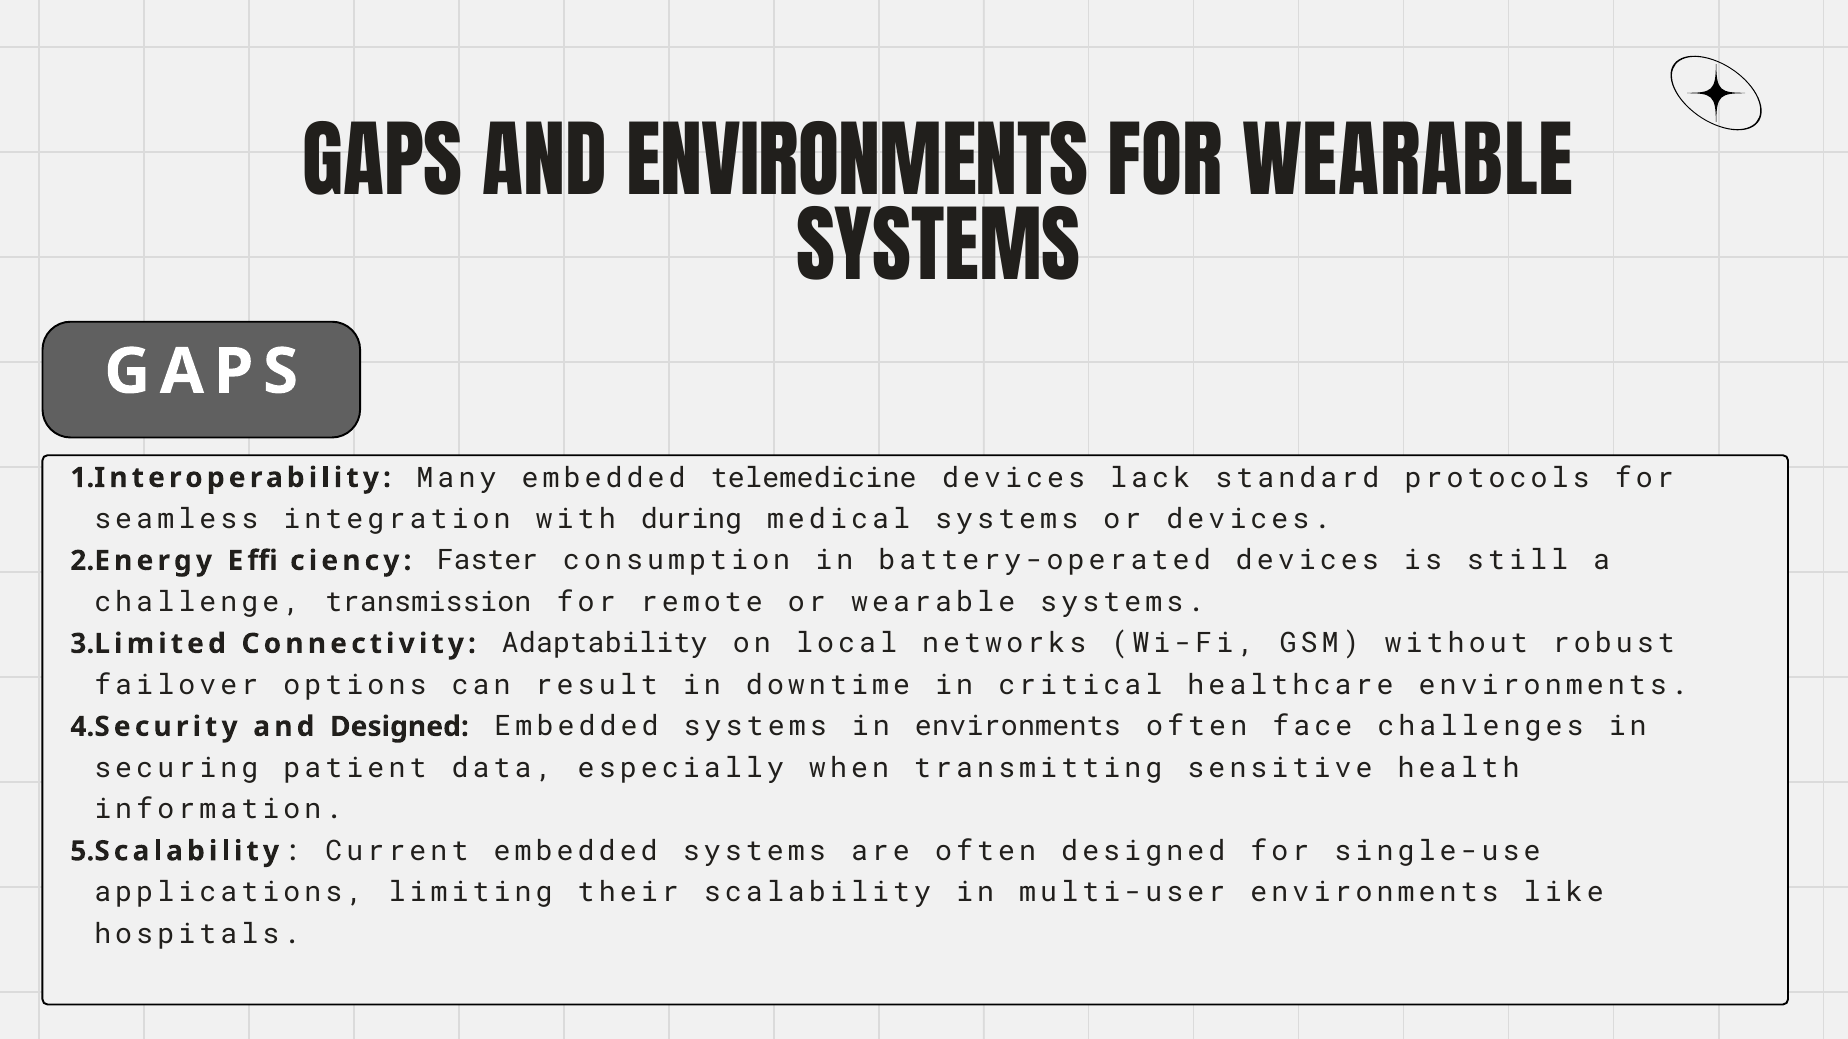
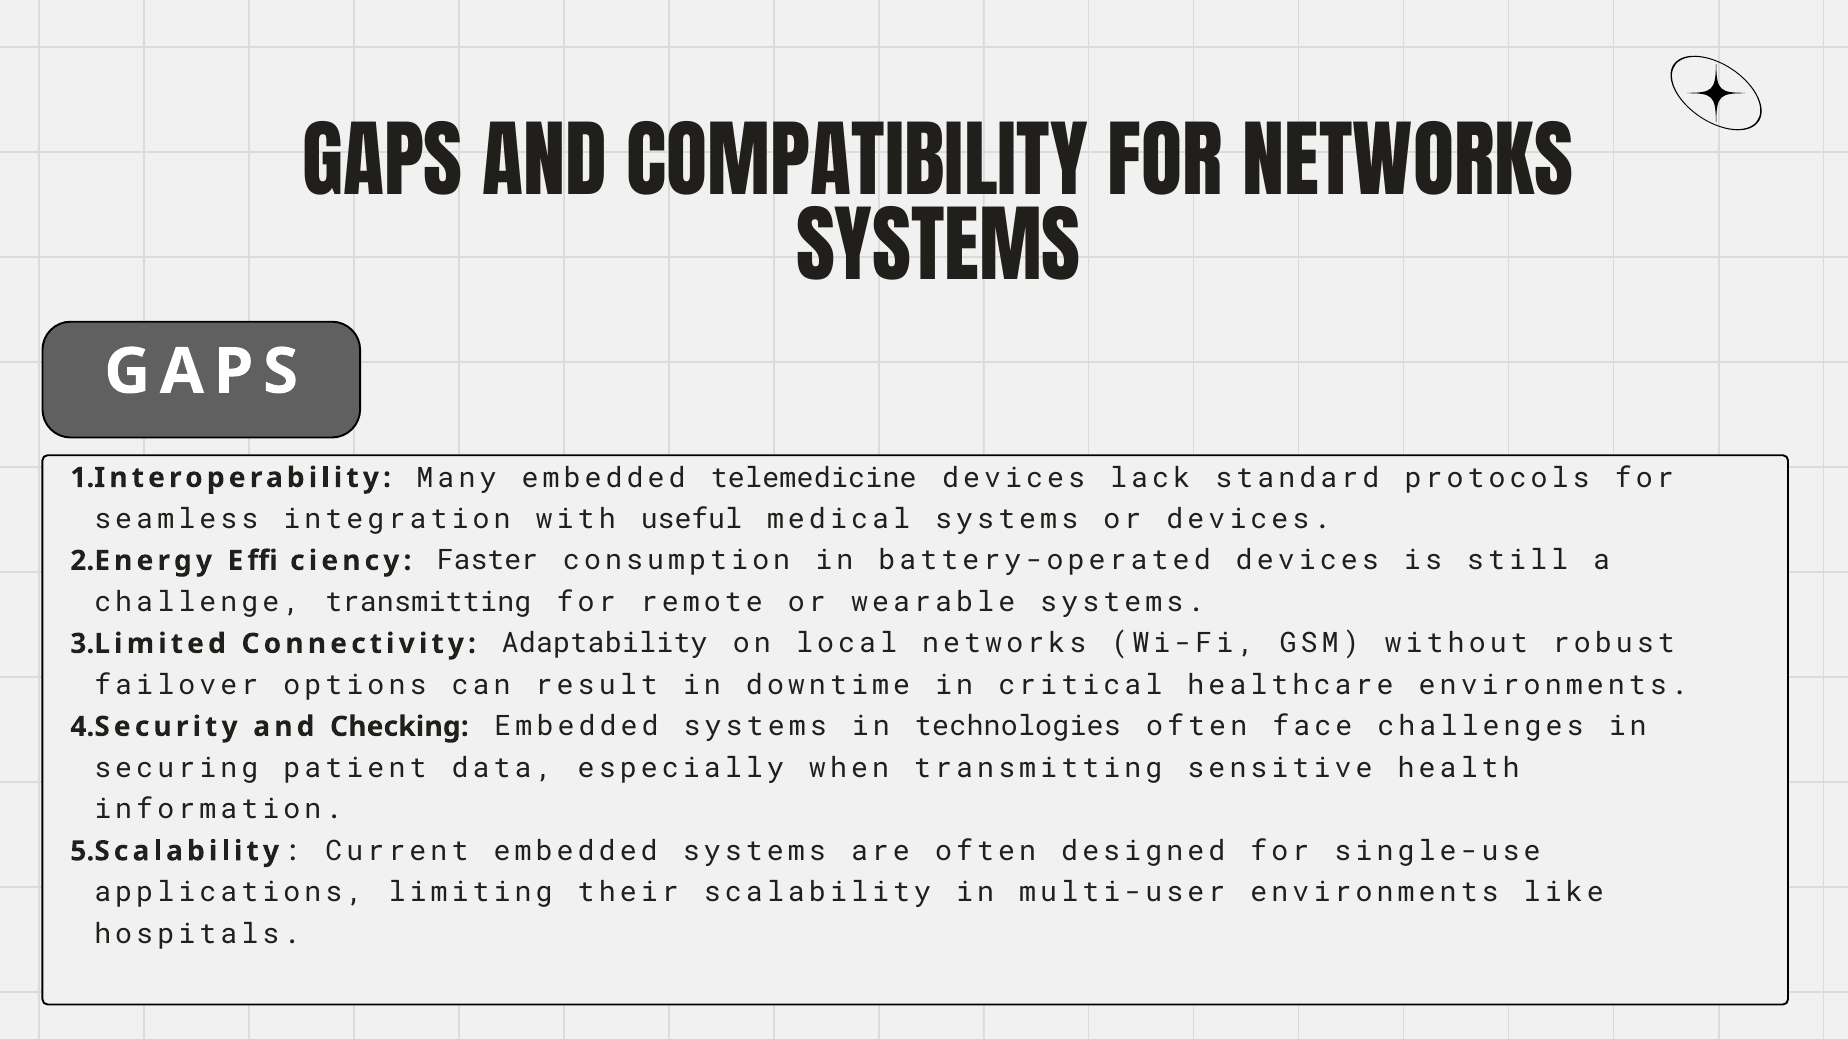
AND ENVIRONMENTS: ENVIRONMENTS -> COMPATIBILITY
FOR WEARABLE: WEARABLE -> NETWORKS
during: during -> useful
challenge transmission: transmission -> transmitting
and Designed: Designed -> Checking
in environments: environments -> technologies
